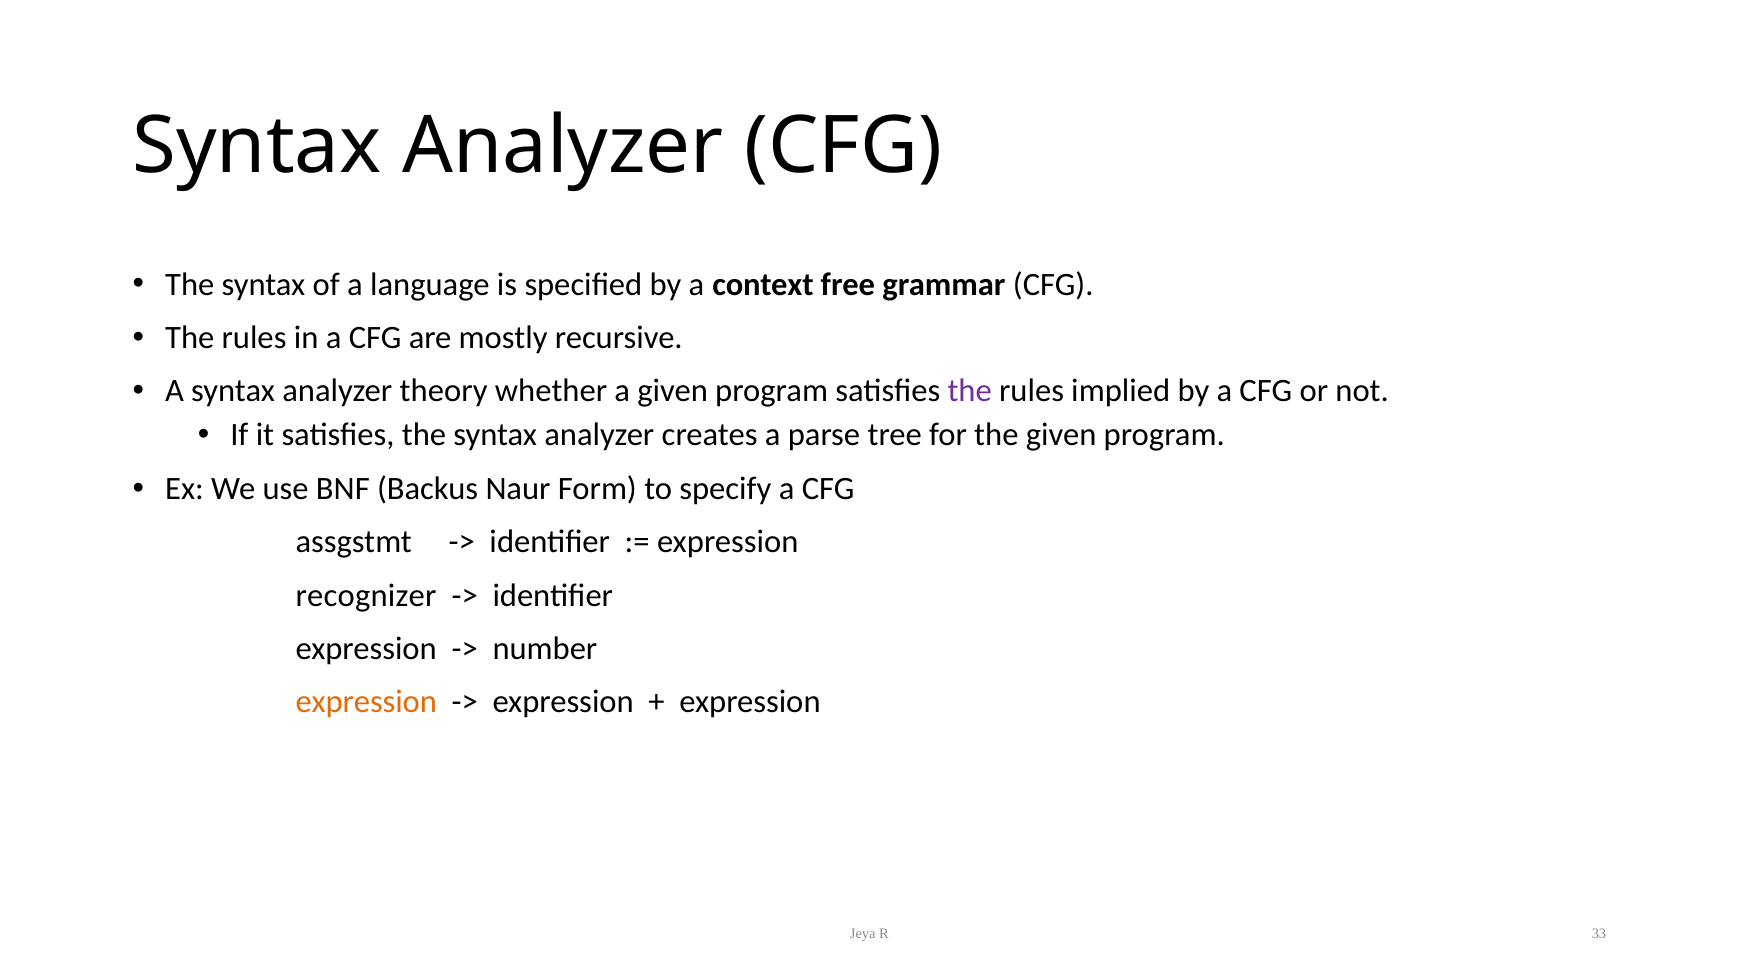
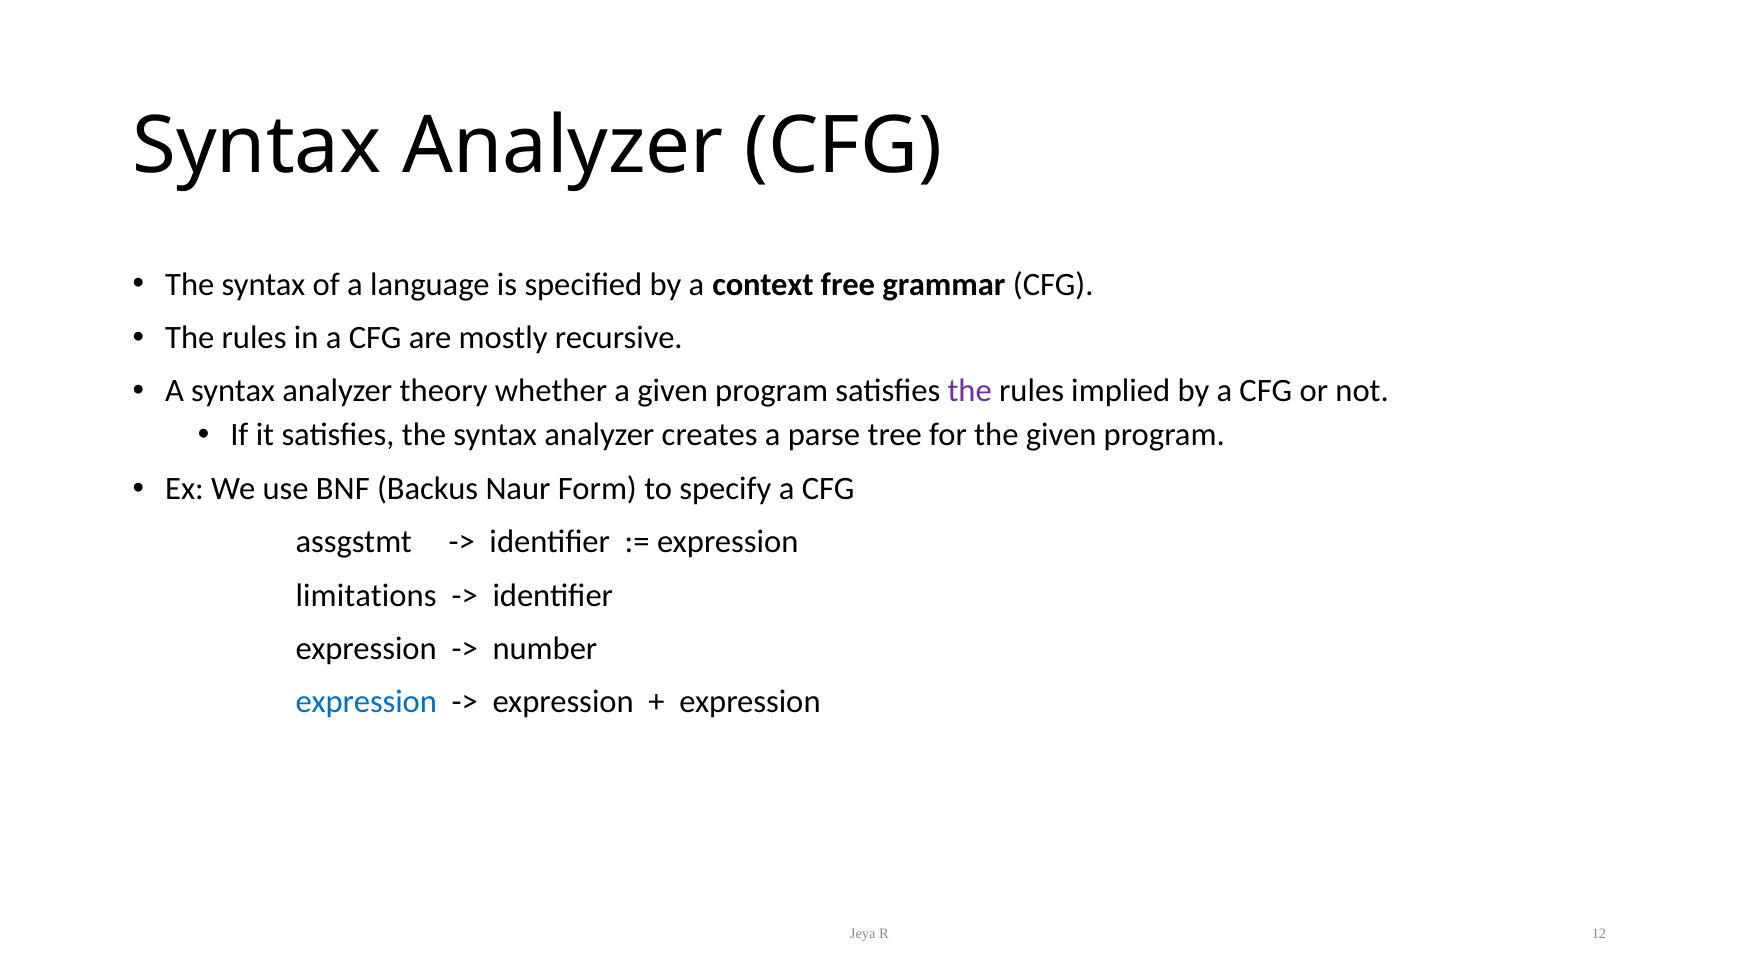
recognizer: recognizer -> limitations
expression at (366, 702) colour: orange -> blue
33: 33 -> 12
